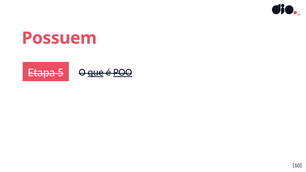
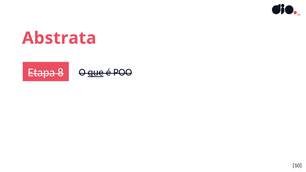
Possuem: Possuem -> Abstrata
5: 5 -> 8
POO underline: present -> none
